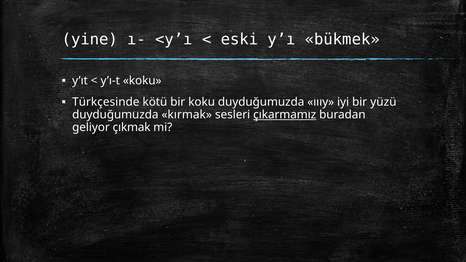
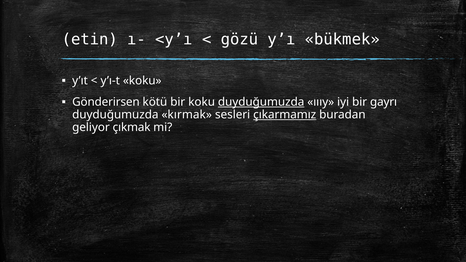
yine: yine -> etin
eski: eski -> gözü
Türkçesinde: Türkçesinde -> Gönderirsen
duyduğumuzda at (261, 102) underline: none -> present
yüzü: yüzü -> gayrı
